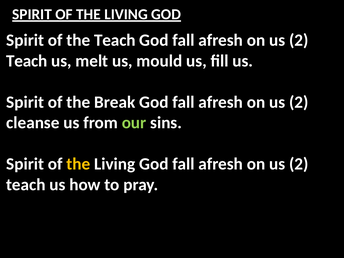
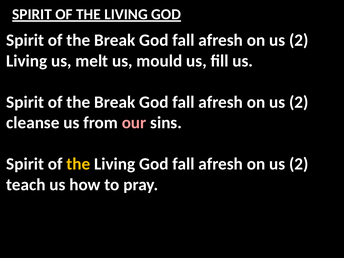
Teach at (115, 40): Teach -> Break
Teach at (27, 61): Teach -> Living
our colour: light green -> pink
